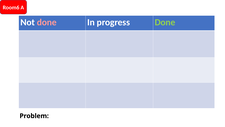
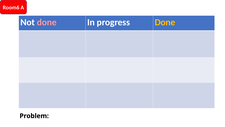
Done at (165, 22) colour: light green -> yellow
